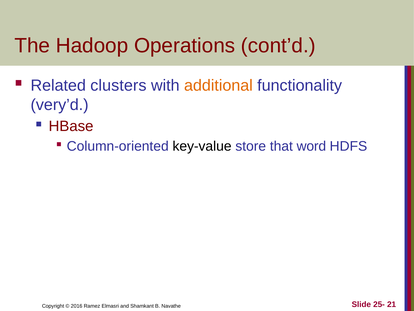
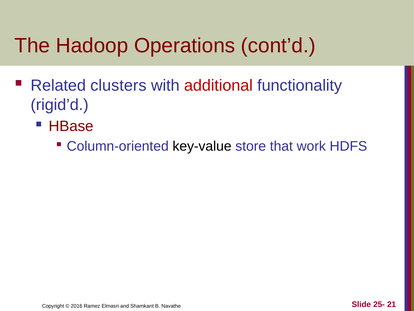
additional colour: orange -> red
very’d: very’d -> rigid’d
word: word -> work
